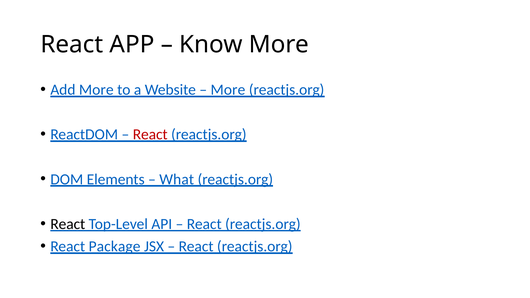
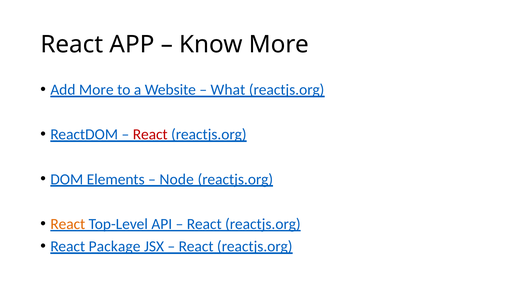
More at (228, 90): More -> What
What: What -> Node
React at (68, 224) colour: black -> orange
